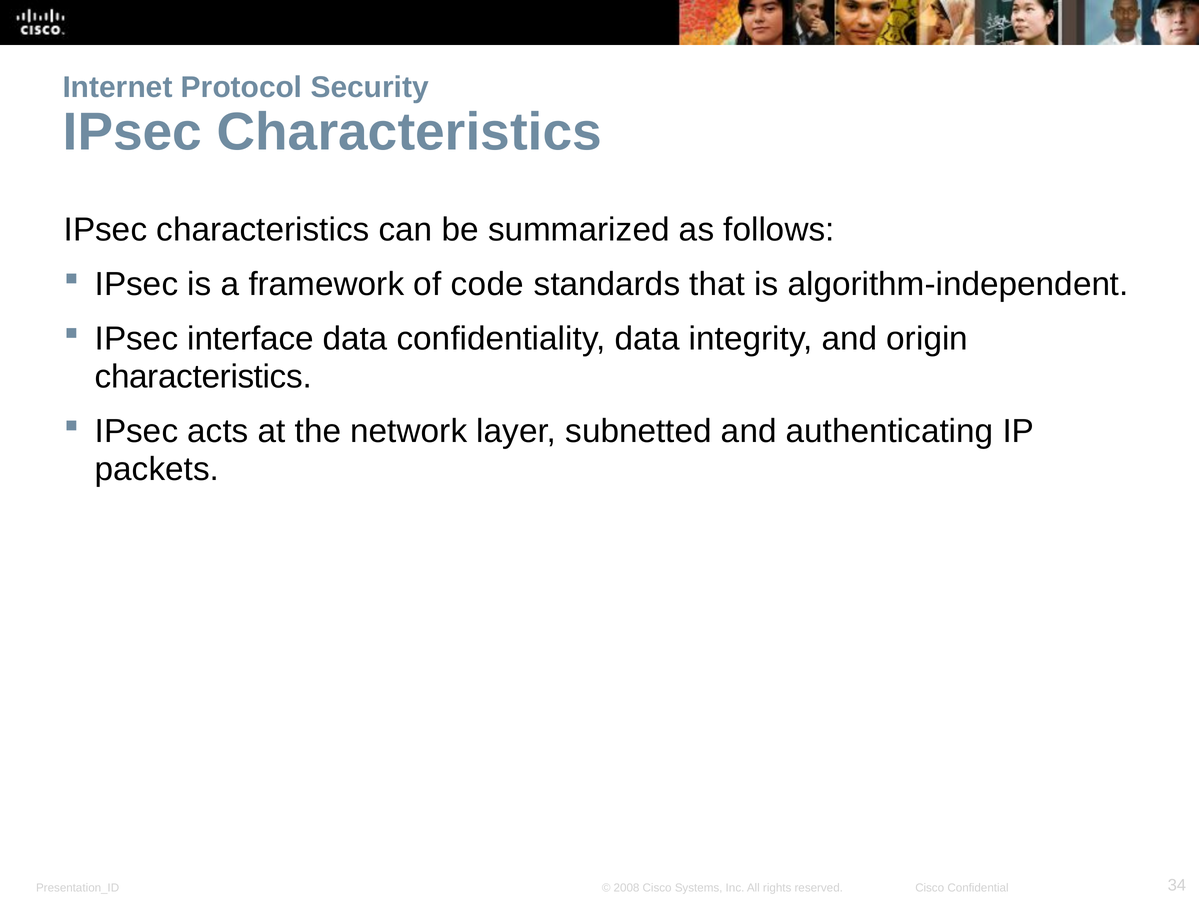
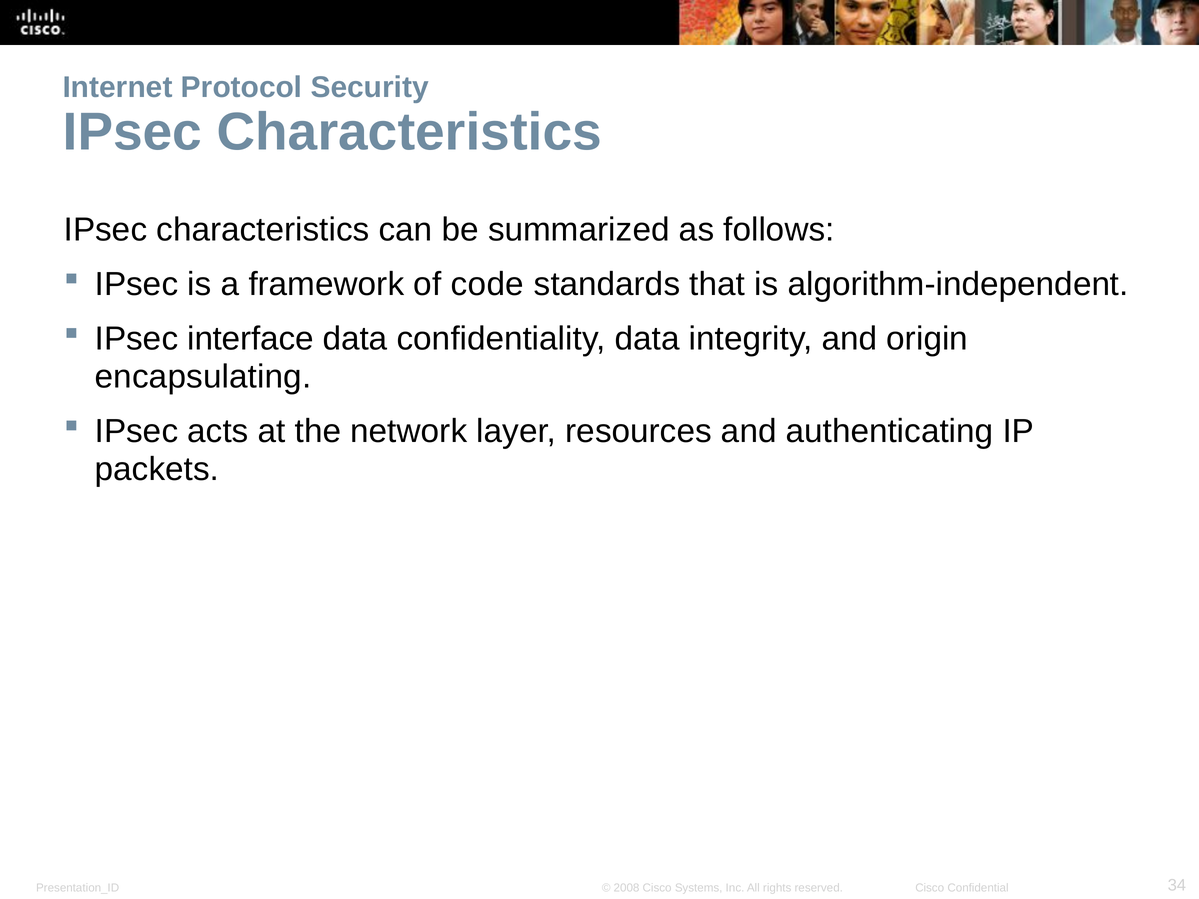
characteristics at (203, 377): characteristics -> encapsulating
subnetted: subnetted -> resources
